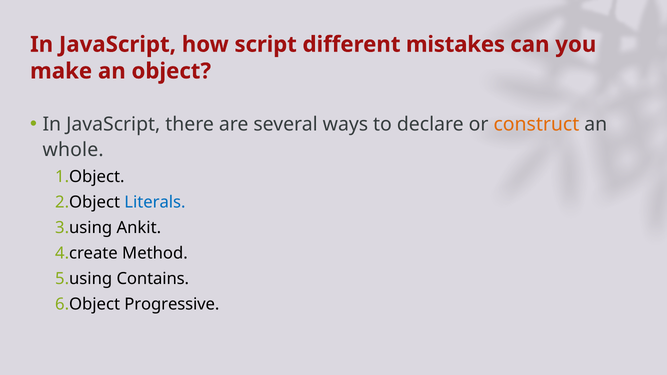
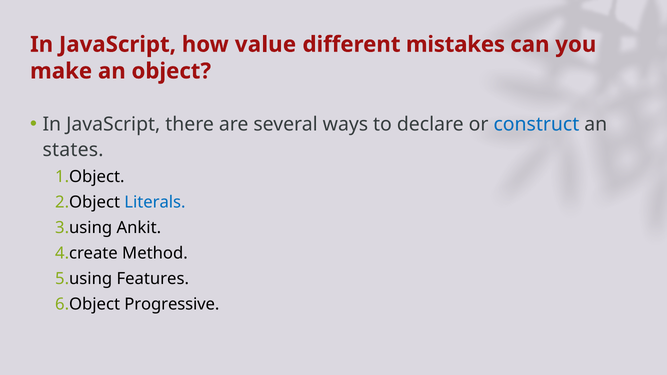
script: script -> value
construct colour: orange -> blue
whole: whole -> states
Contains: Contains -> Features
